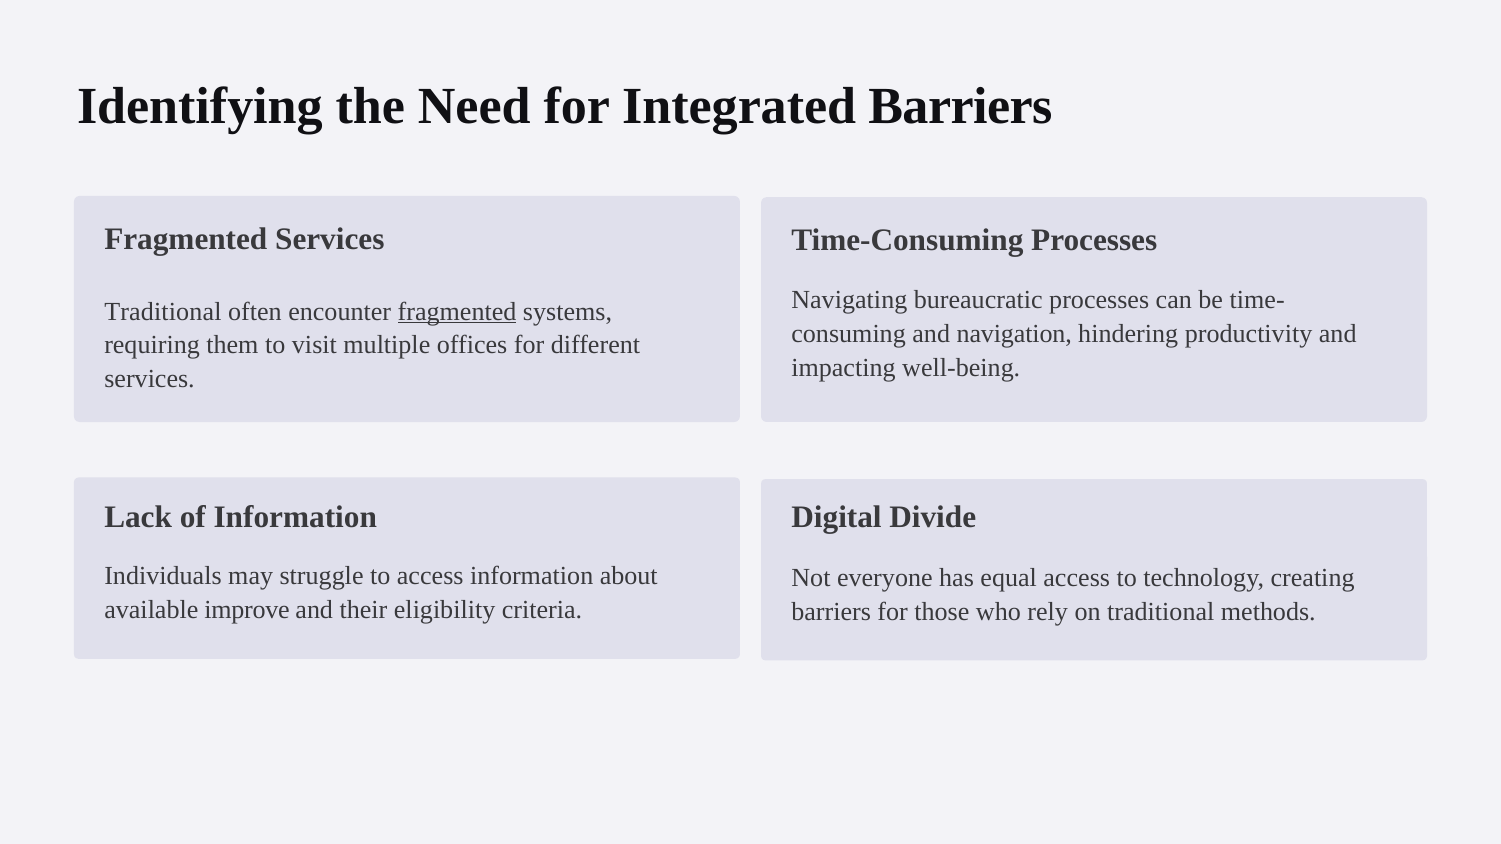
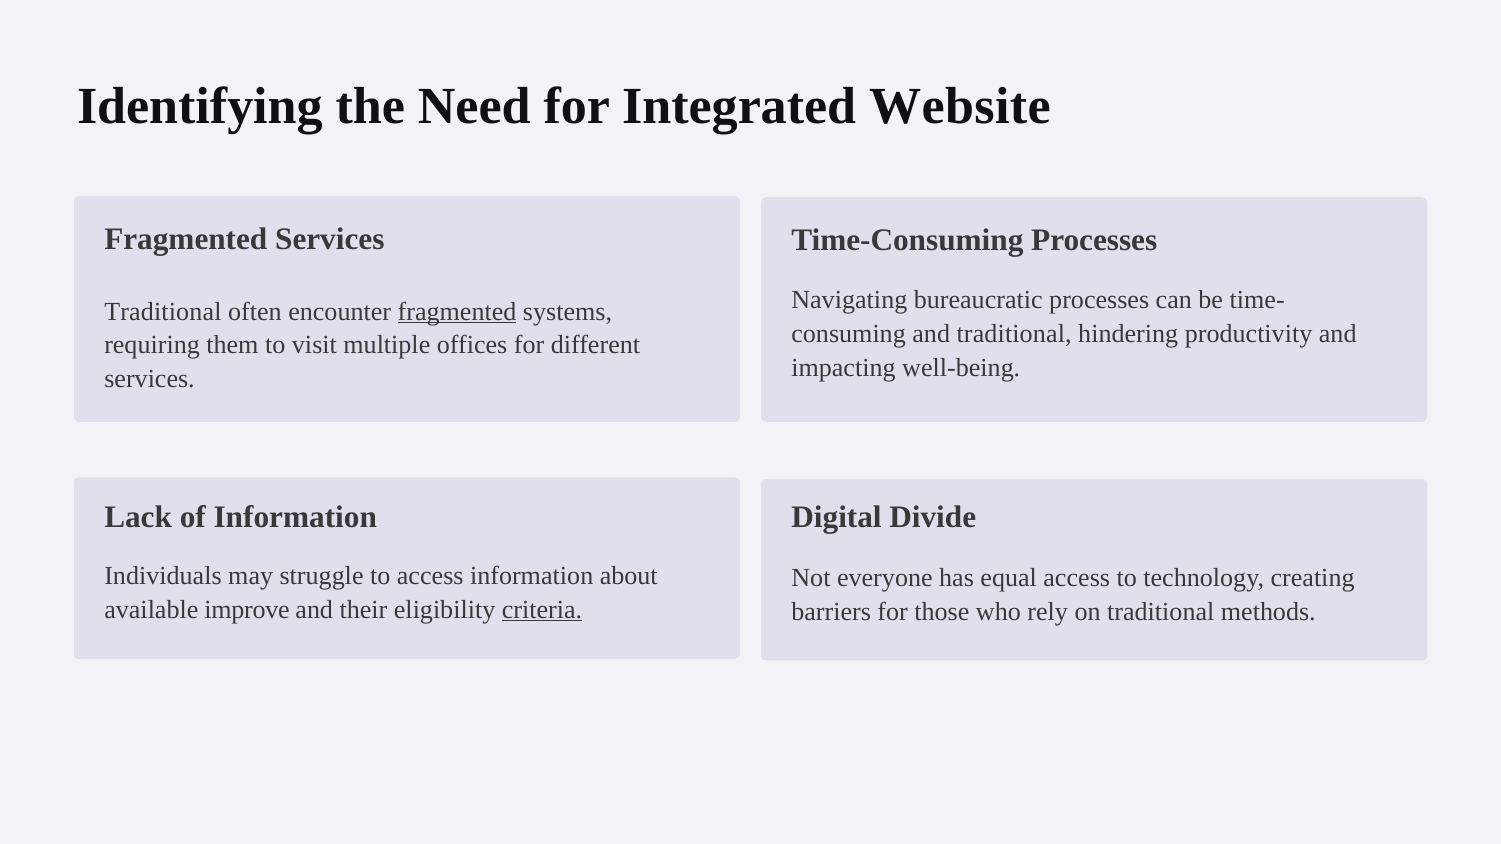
Integrated Barriers: Barriers -> Website
and navigation: navigation -> traditional
criteria underline: none -> present
